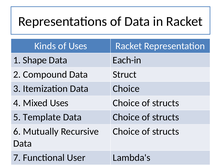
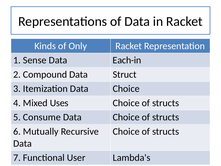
of Uses: Uses -> Only
Shape: Shape -> Sense
Template: Template -> Consume
